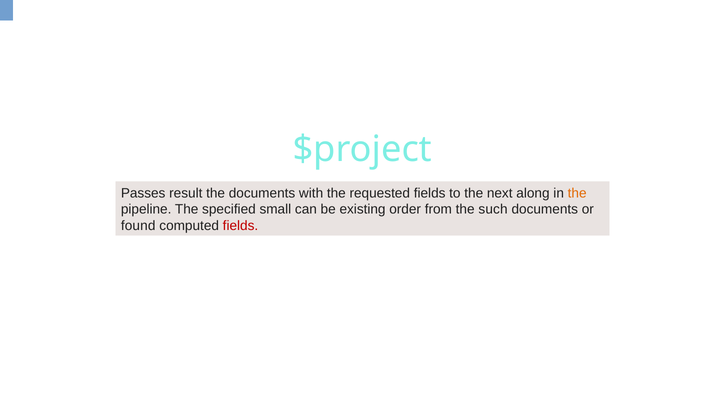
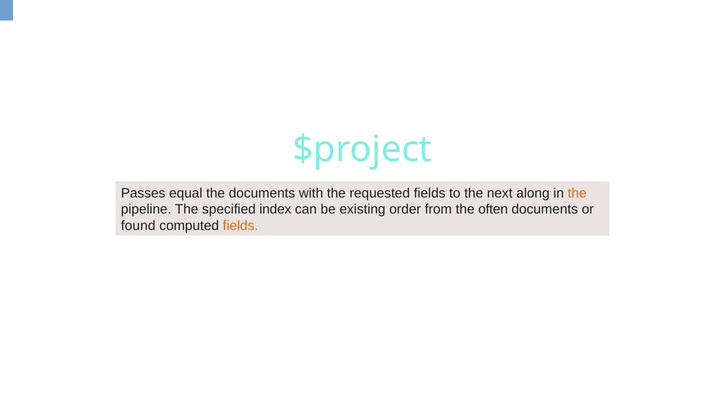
result: result -> equal
small: small -> index
such: such -> often
fields at (240, 226) colour: red -> orange
